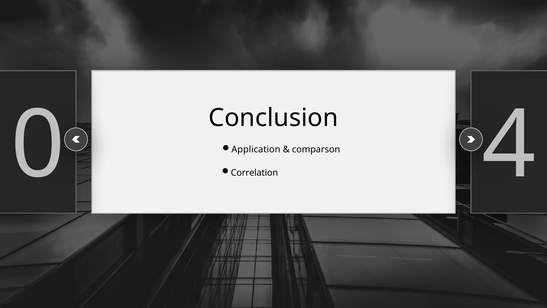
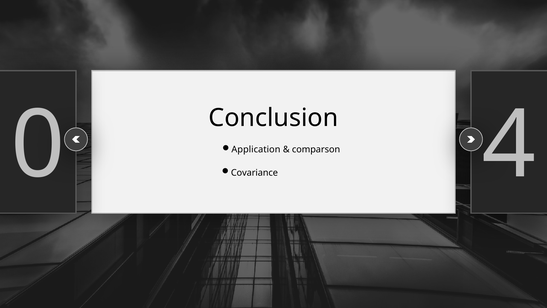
Correlation: Correlation -> Covariance
